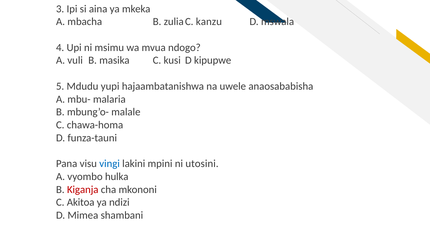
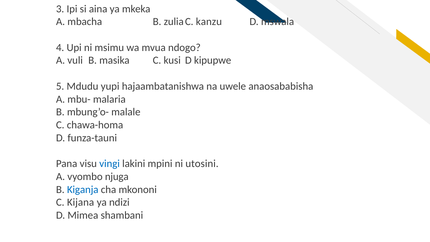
hulka: hulka -> njuga
Kiganja colour: red -> blue
Akitoa: Akitoa -> Kijana
